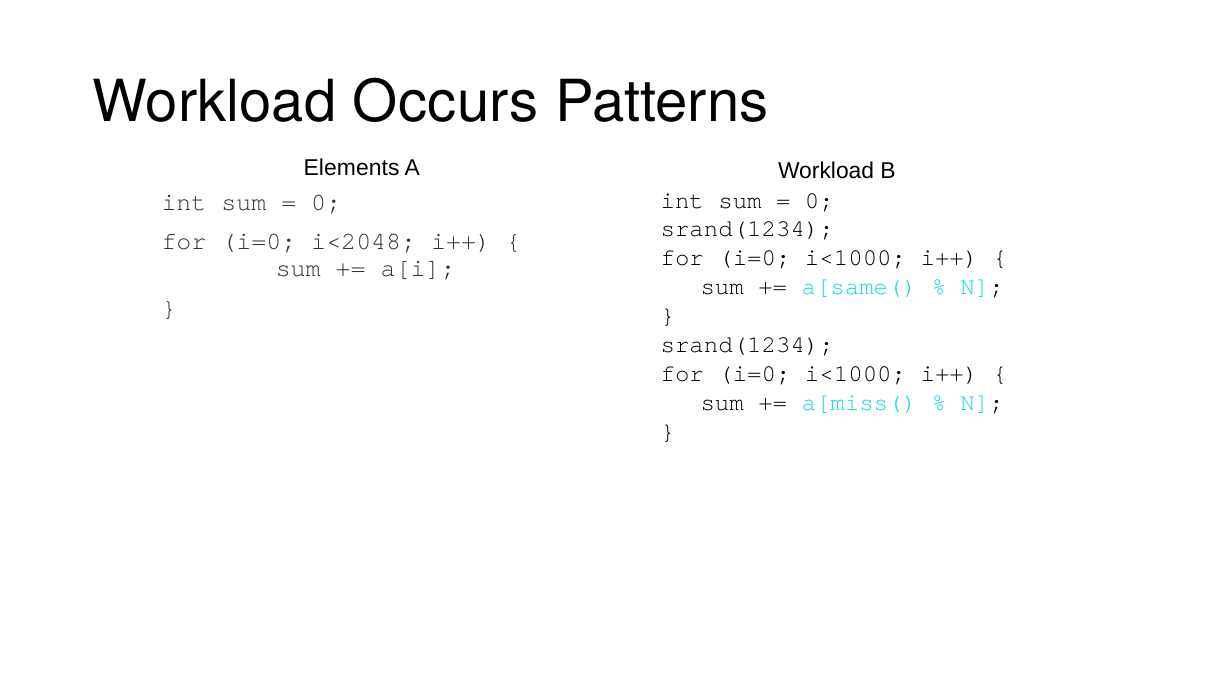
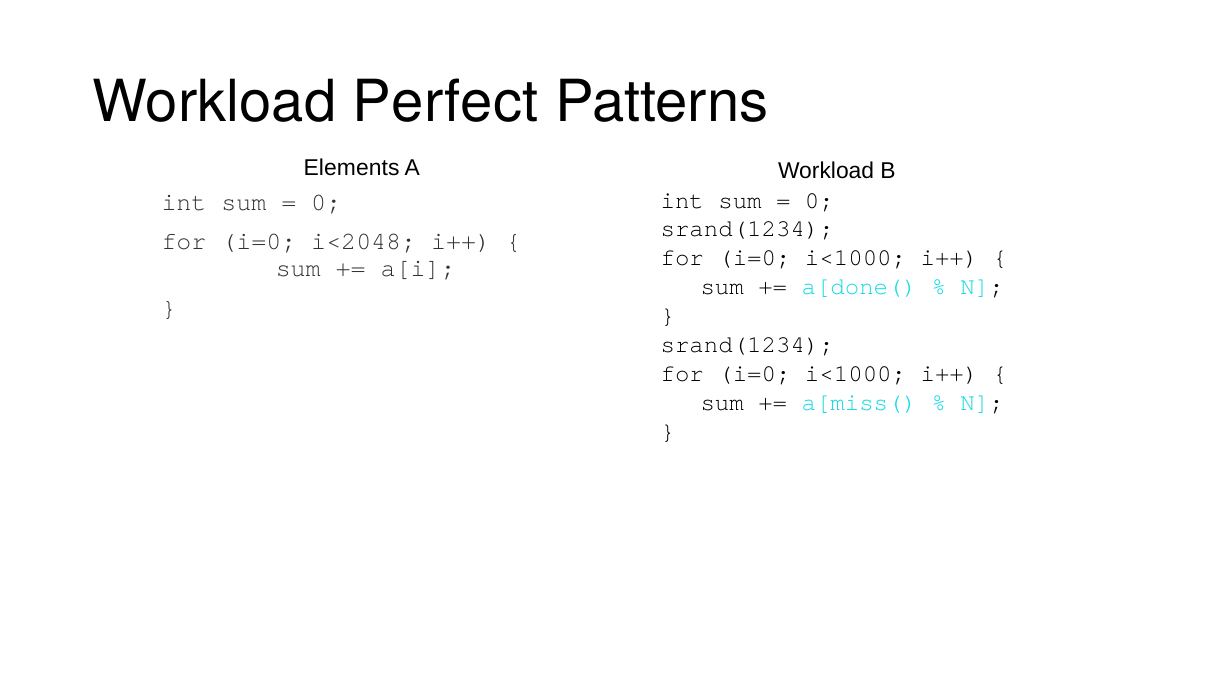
Occurs: Occurs -> Perfect
a[same(: a[same( -> a[done(
